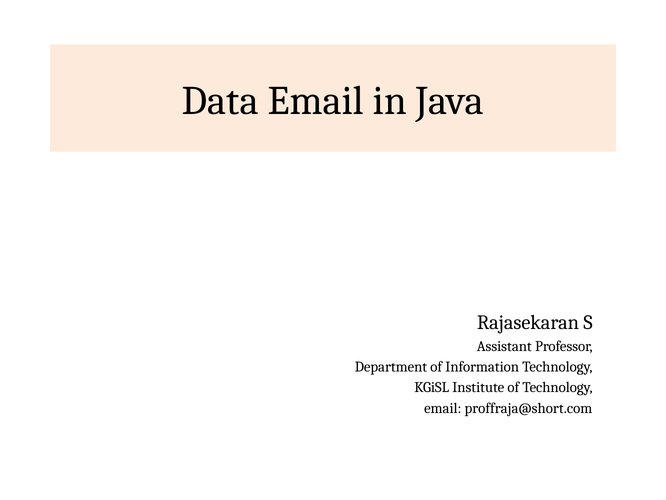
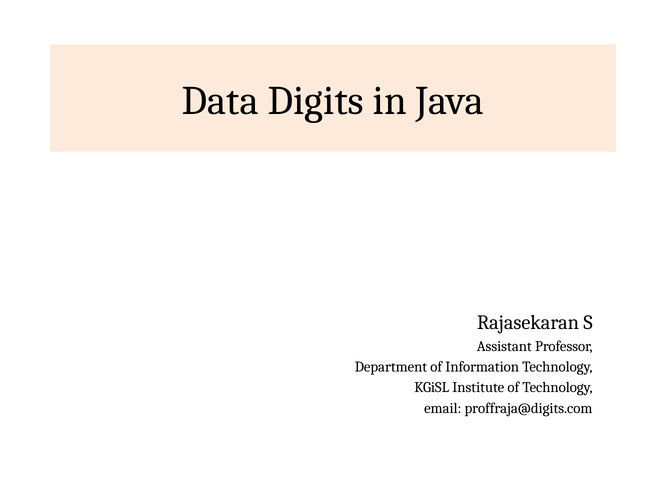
Data Email: Email -> Digits
proffraja@short.com: proffraja@short.com -> proffraja@digits.com
